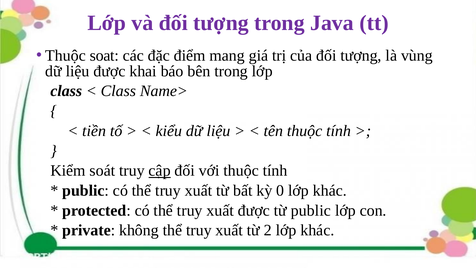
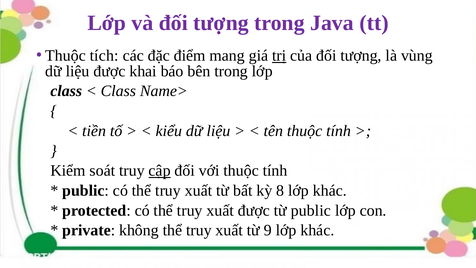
soat: soat -> tích
trị underline: none -> present
0: 0 -> 8
2: 2 -> 9
